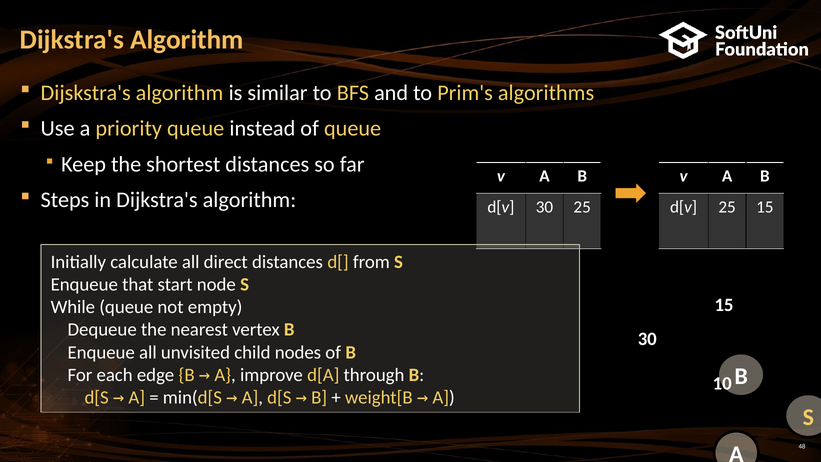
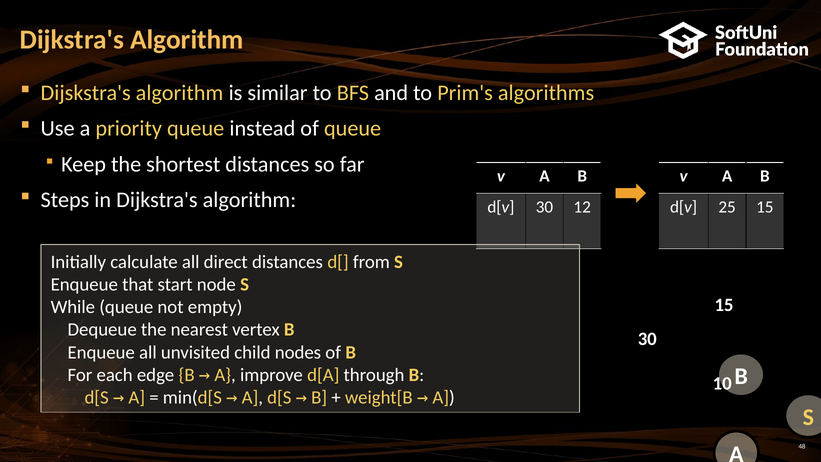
30 25: 25 -> 12
